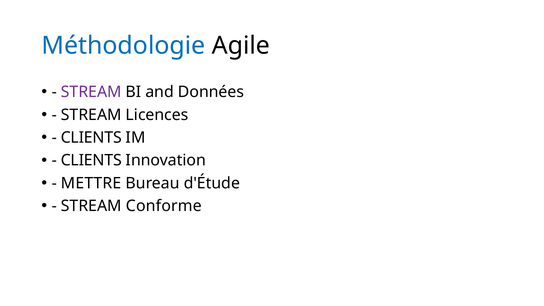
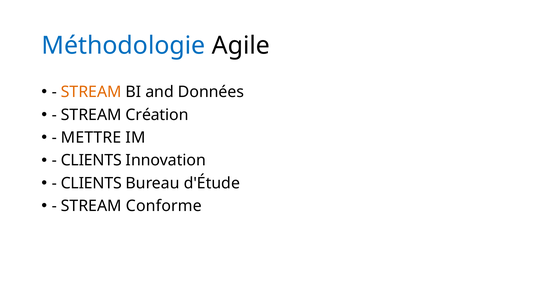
STREAM at (91, 92) colour: purple -> orange
Licences: Licences -> Création
CLIENTS at (91, 138): CLIENTS -> METTRE
METTRE at (91, 183): METTRE -> CLIENTS
